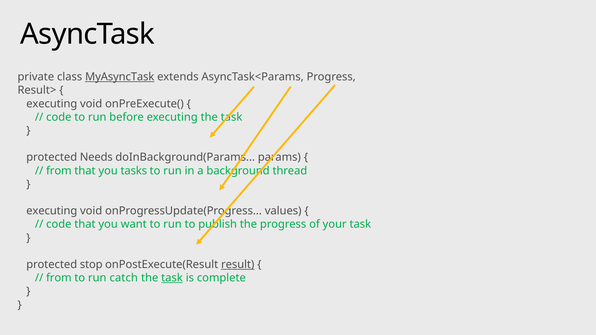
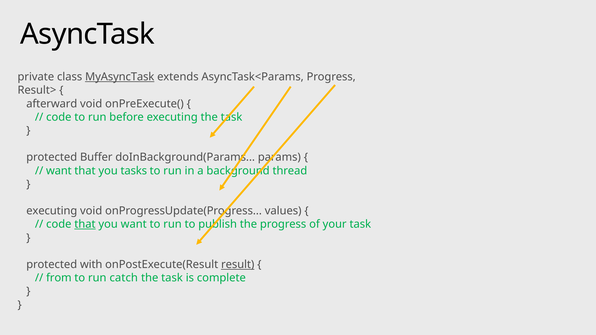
executing at (52, 104): executing -> afterward
Needs: Needs -> Buffer
from at (59, 171): from -> want
that at (85, 224) underline: none -> present
stop: stop -> with
task at (172, 278) underline: present -> none
